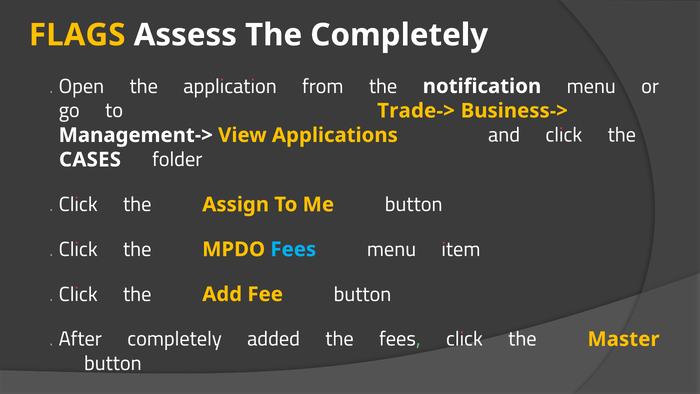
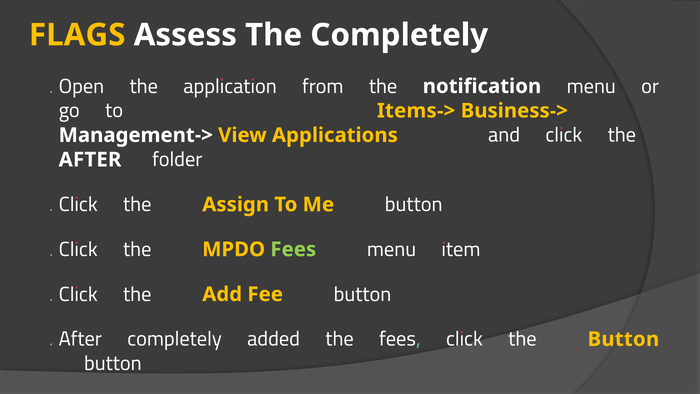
Trade->: Trade-> -> Items->
CASES at (90, 160): CASES -> AFTER
Fees at (293, 249) colour: light blue -> light green
the Master: Master -> Button
